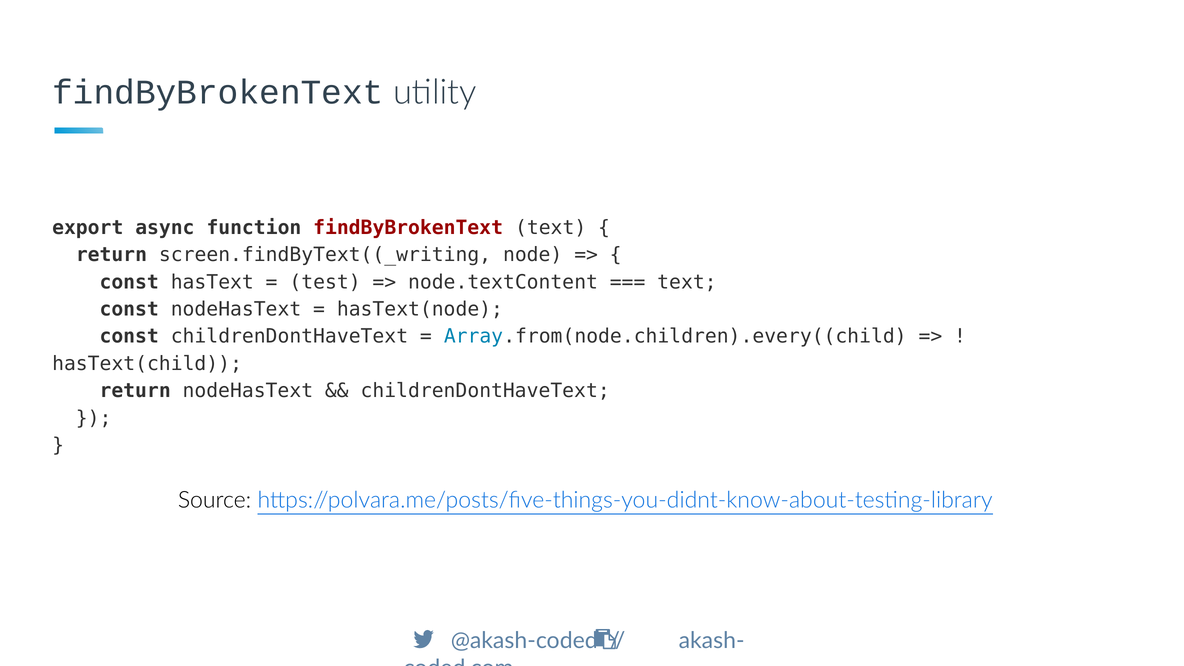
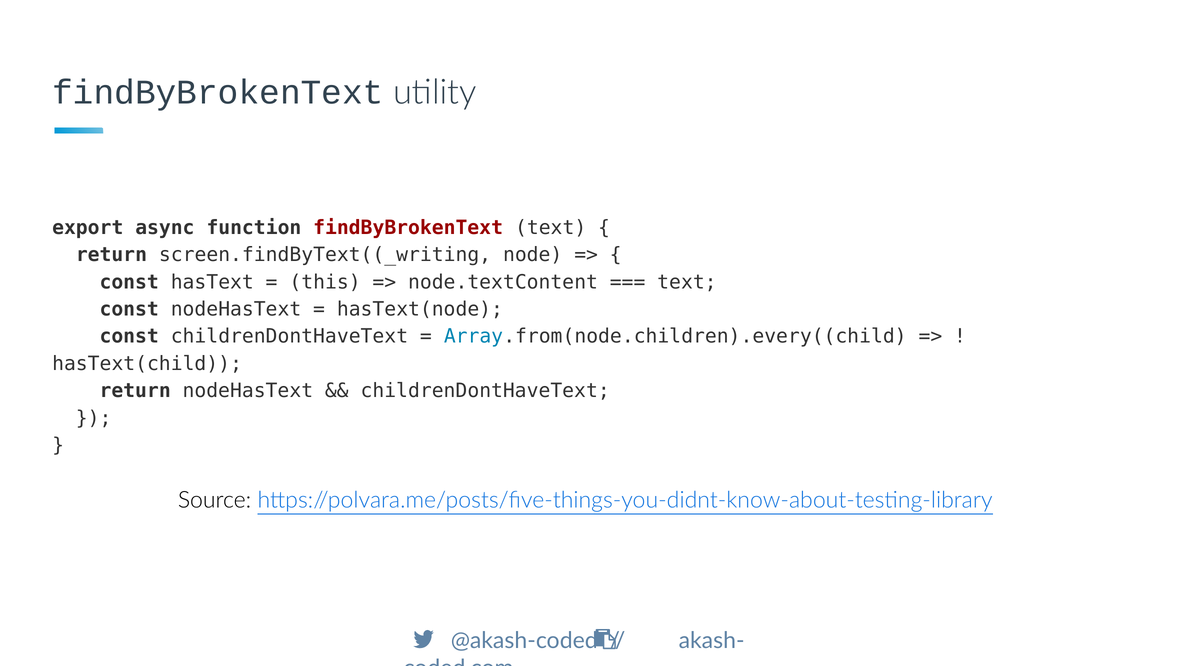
test: test -> this
